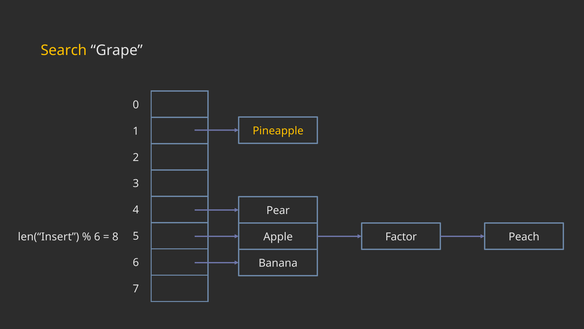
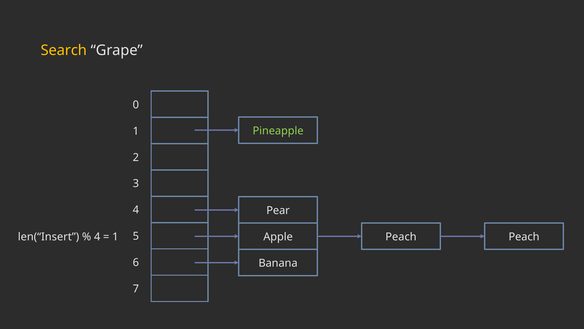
Pineapple colour: yellow -> light green
6 at (97, 237): 6 -> 4
8 at (115, 237): 8 -> 1
Factor at (401, 237): Factor -> Peach
